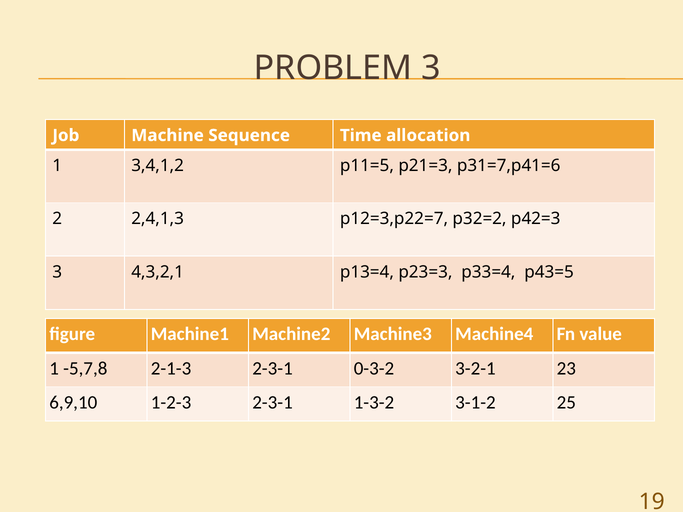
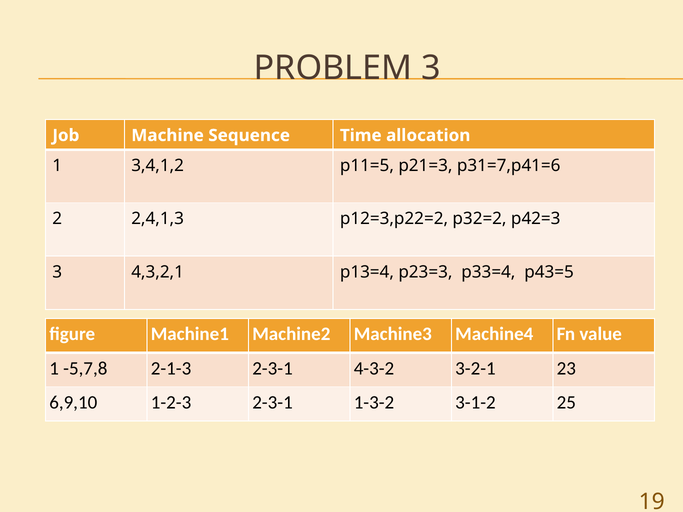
p12=3,p22=7: p12=3,p22=7 -> p12=3,p22=2
0-3-2: 0-3-2 -> 4-3-2
